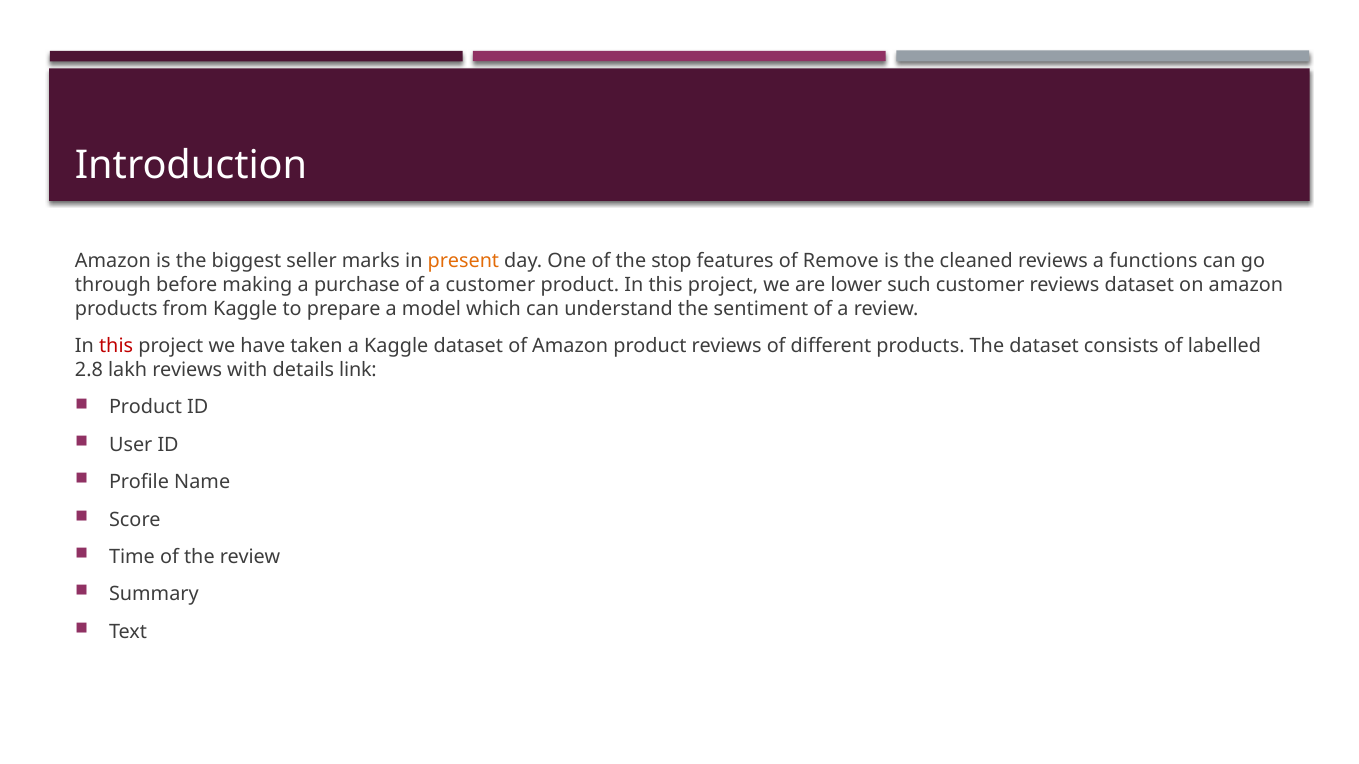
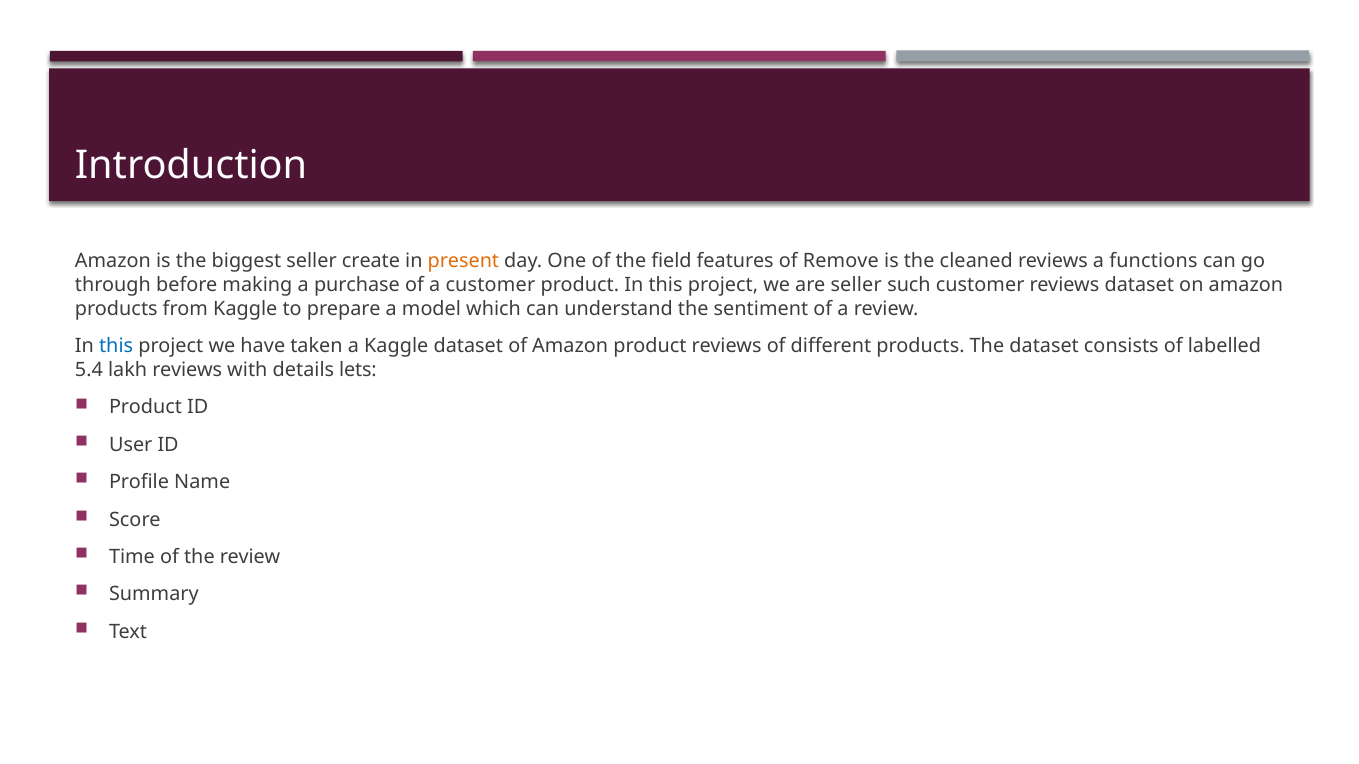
marks: marks -> create
stop: stop -> field
are lower: lower -> seller
this at (116, 346) colour: red -> blue
2.8: 2.8 -> 5.4
link: link -> lets
